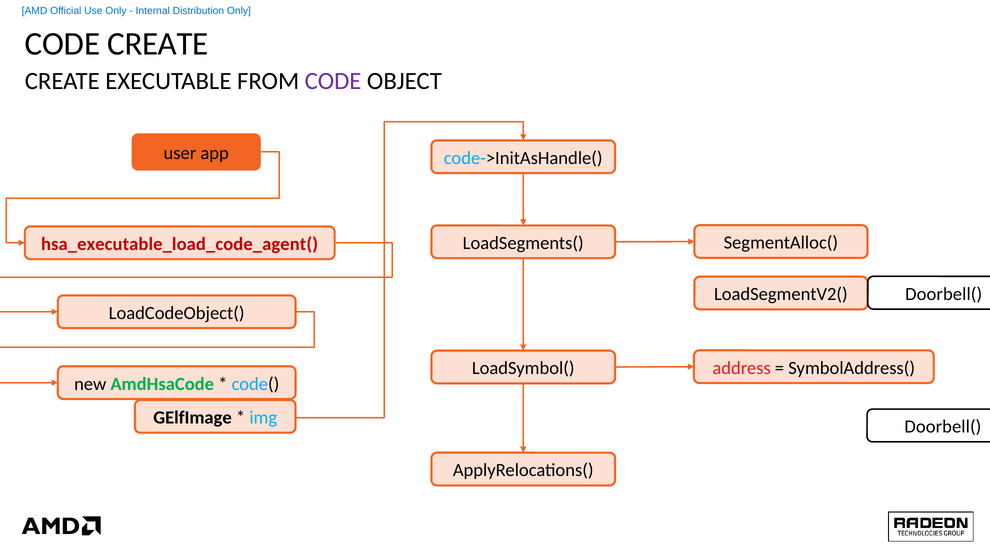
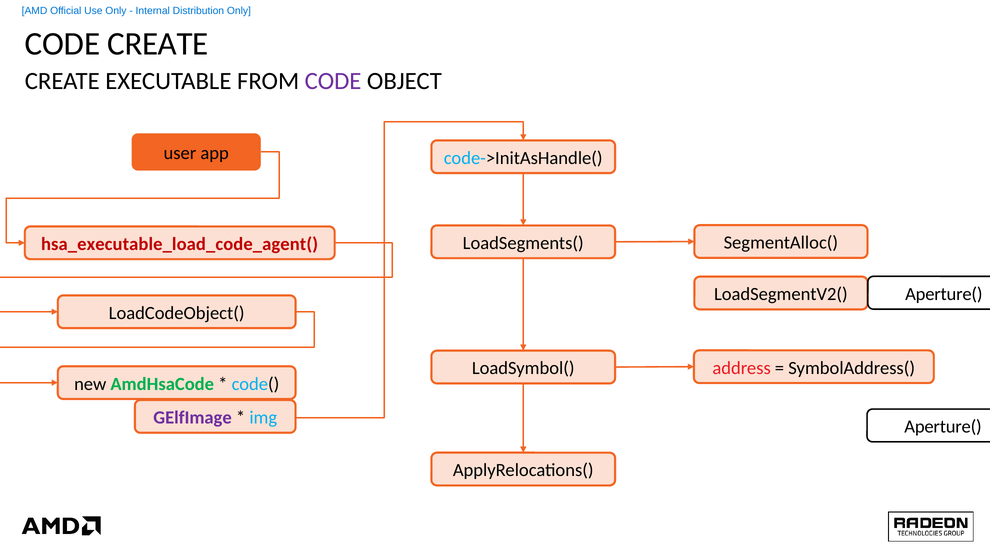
LoadSegmentV2( Doorbell(: Doorbell( -> Aperture(
GElfImage colour: black -> purple
Doorbell( at (943, 427): Doorbell( -> Aperture(
